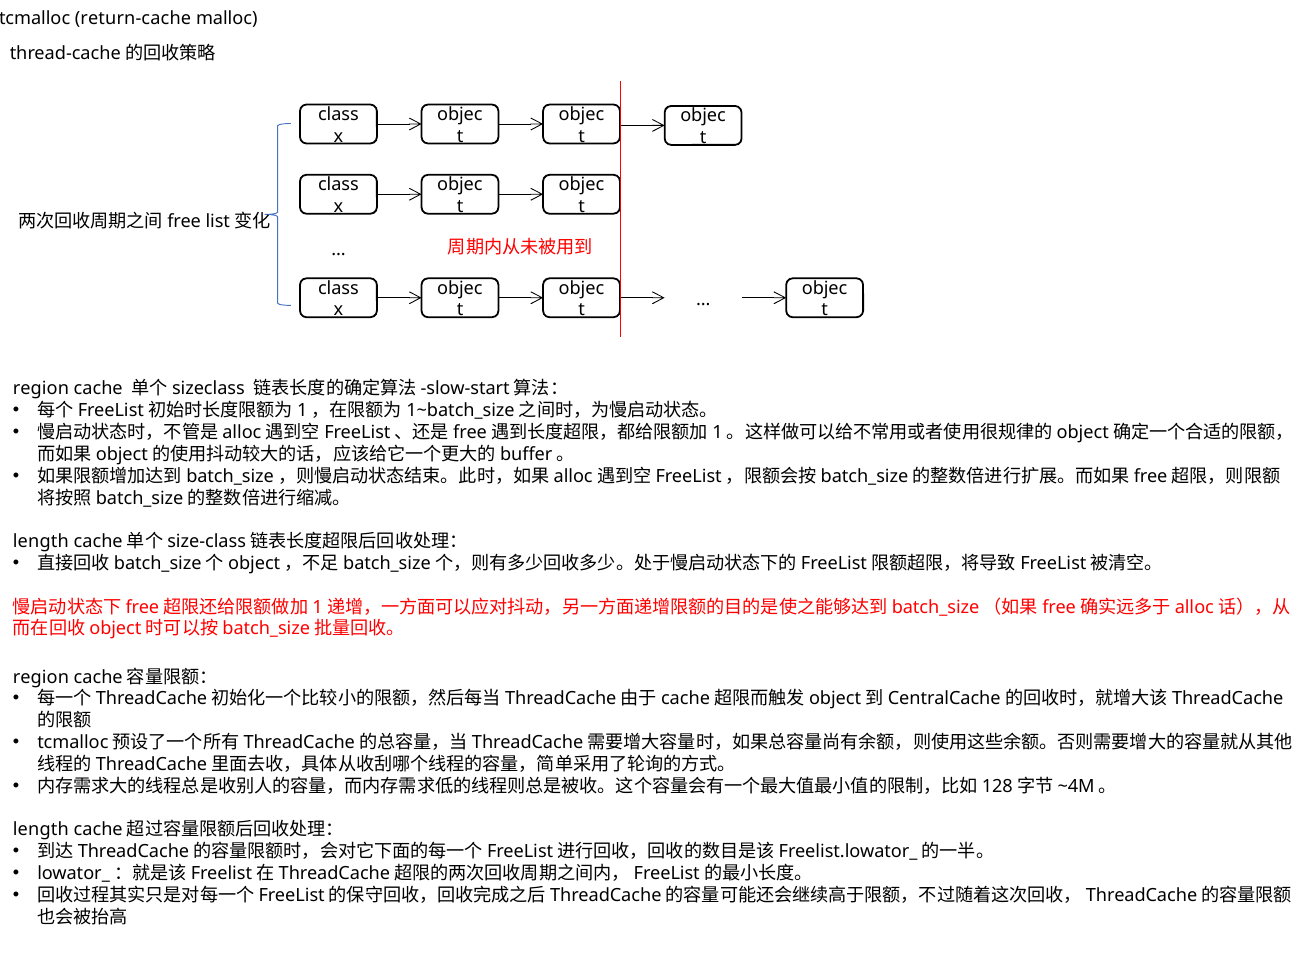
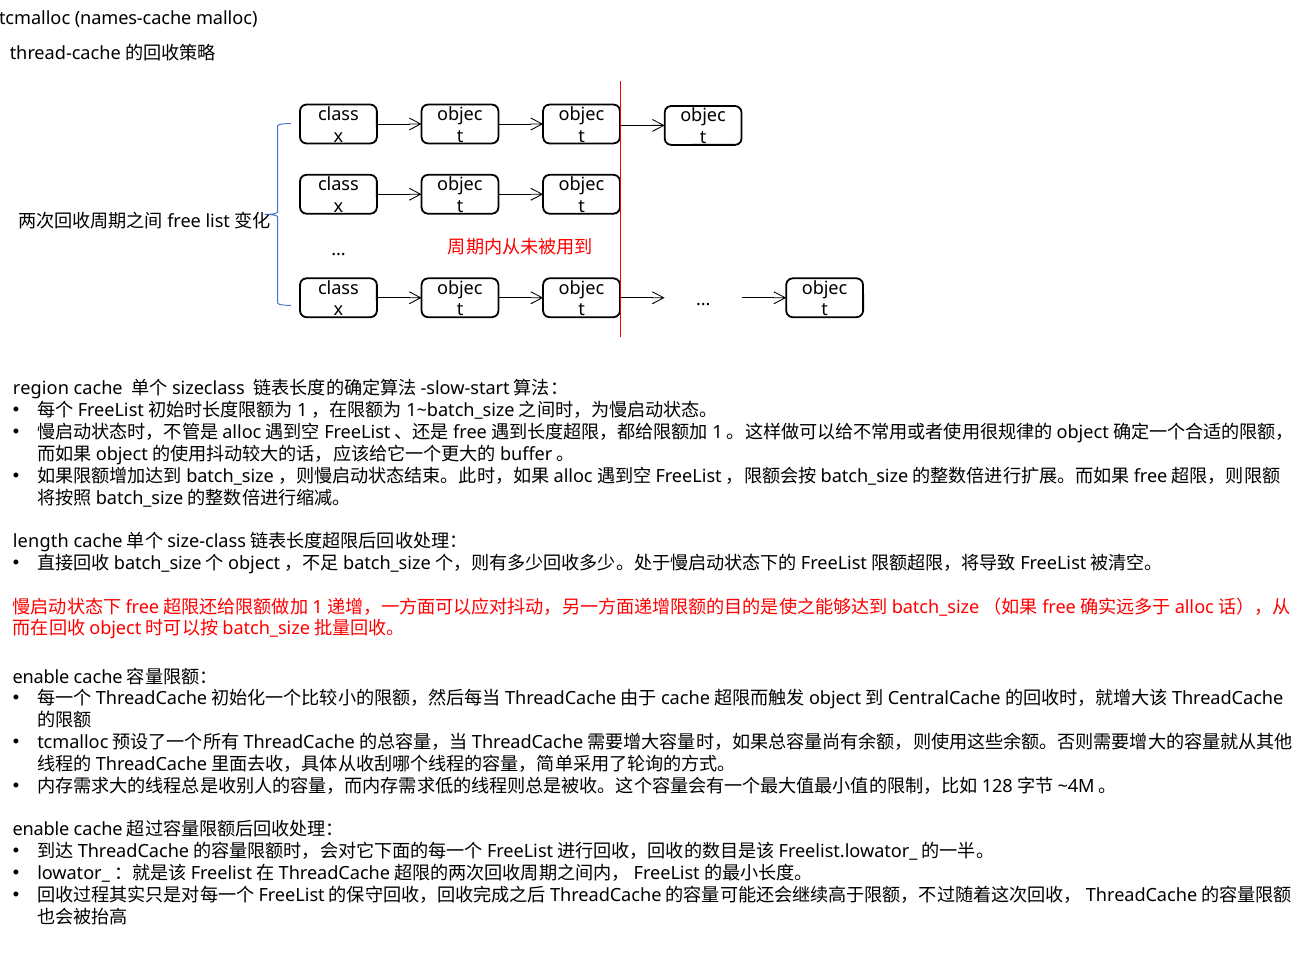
return-cache: return-cache -> names-cache
region at (41, 677): region -> enable
length at (41, 830): length -> enable
